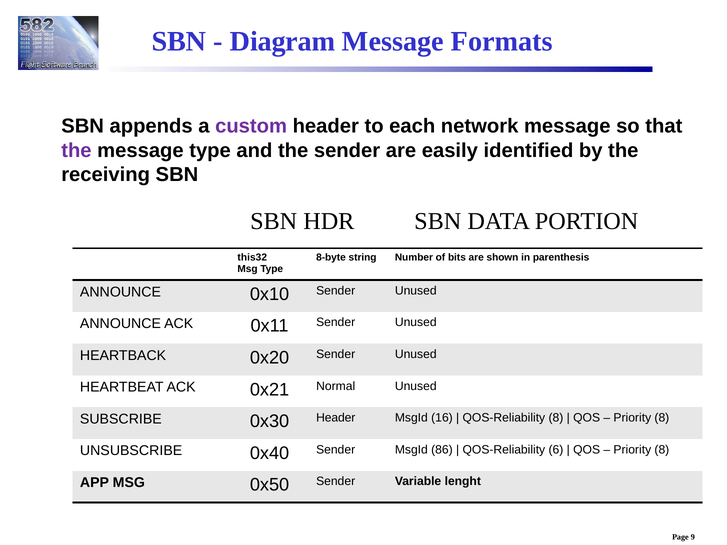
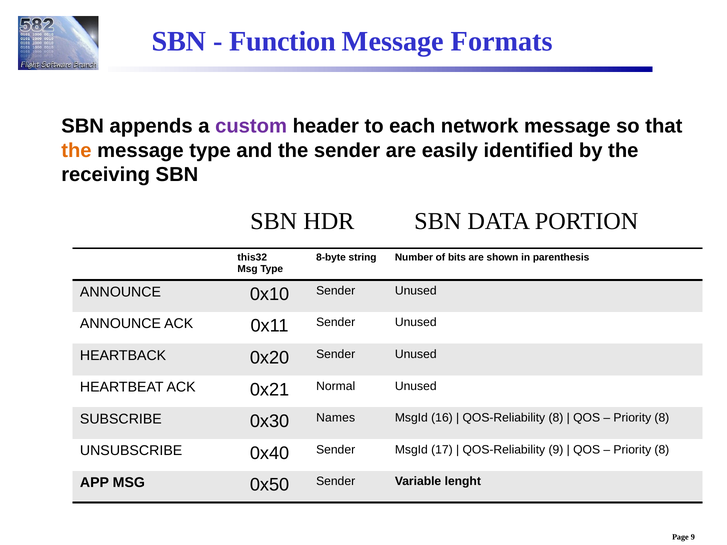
Diagram: Diagram -> Function
the at (76, 151) colour: purple -> orange
0x30 Header: Header -> Names
86: 86 -> 17
QOS-Reliability 6: 6 -> 9
